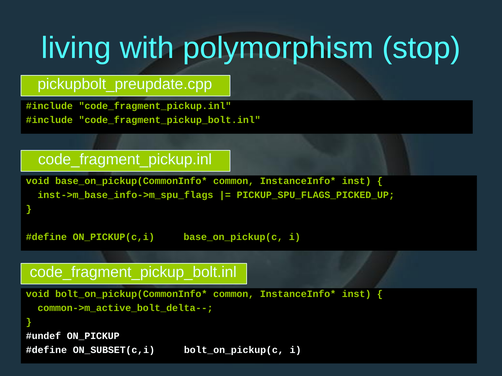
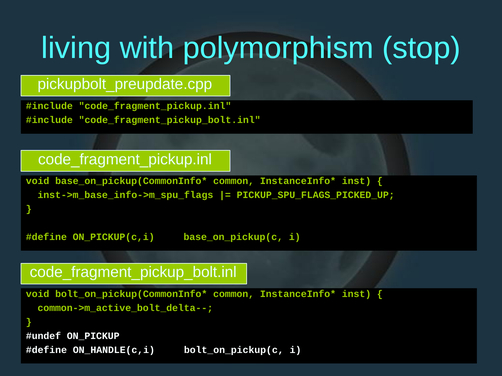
ON_SUBSET(c,i: ON_SUBSET(c,i -> ON_HANDLE(c,i
